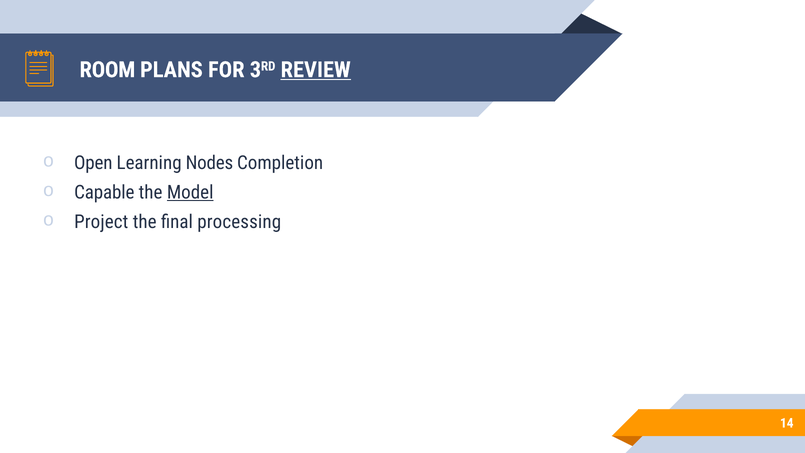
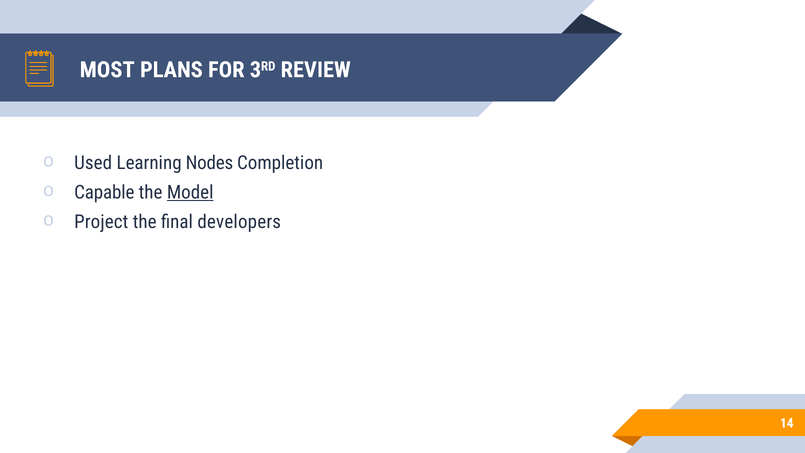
ROOM: ROOM -> MOST
REVIEW underline: present -> none
Open: Open -> Used
processing: processing -> developers
